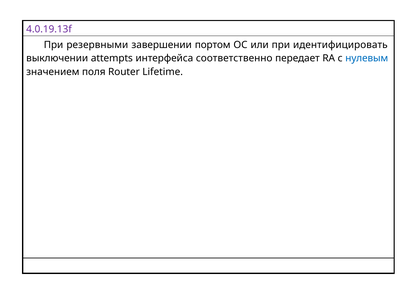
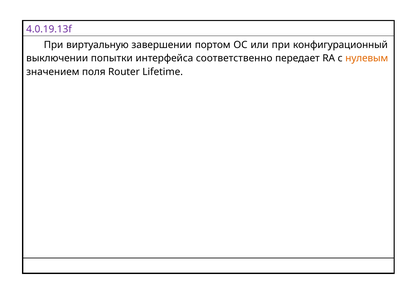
резервными: резервными -> виртуальную
идентифицировать: идентифицировать -> конфигурационный
attempts: attempts -> попытки
нулевым colour: blue -> orange
